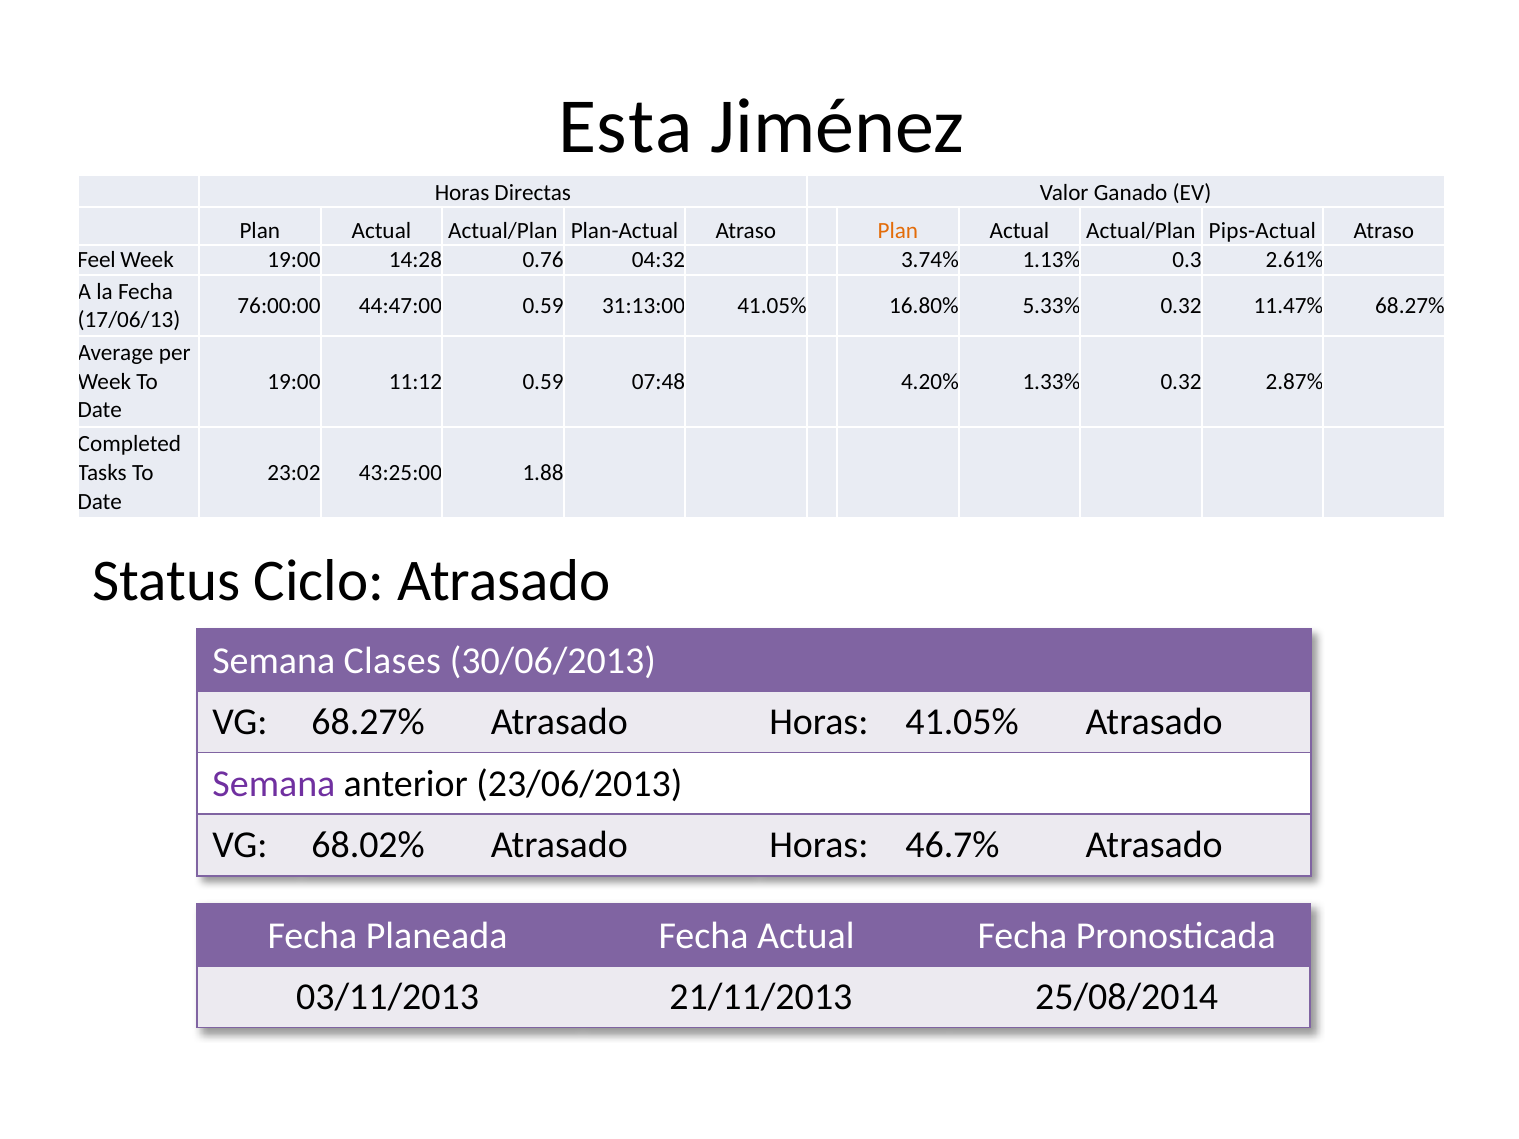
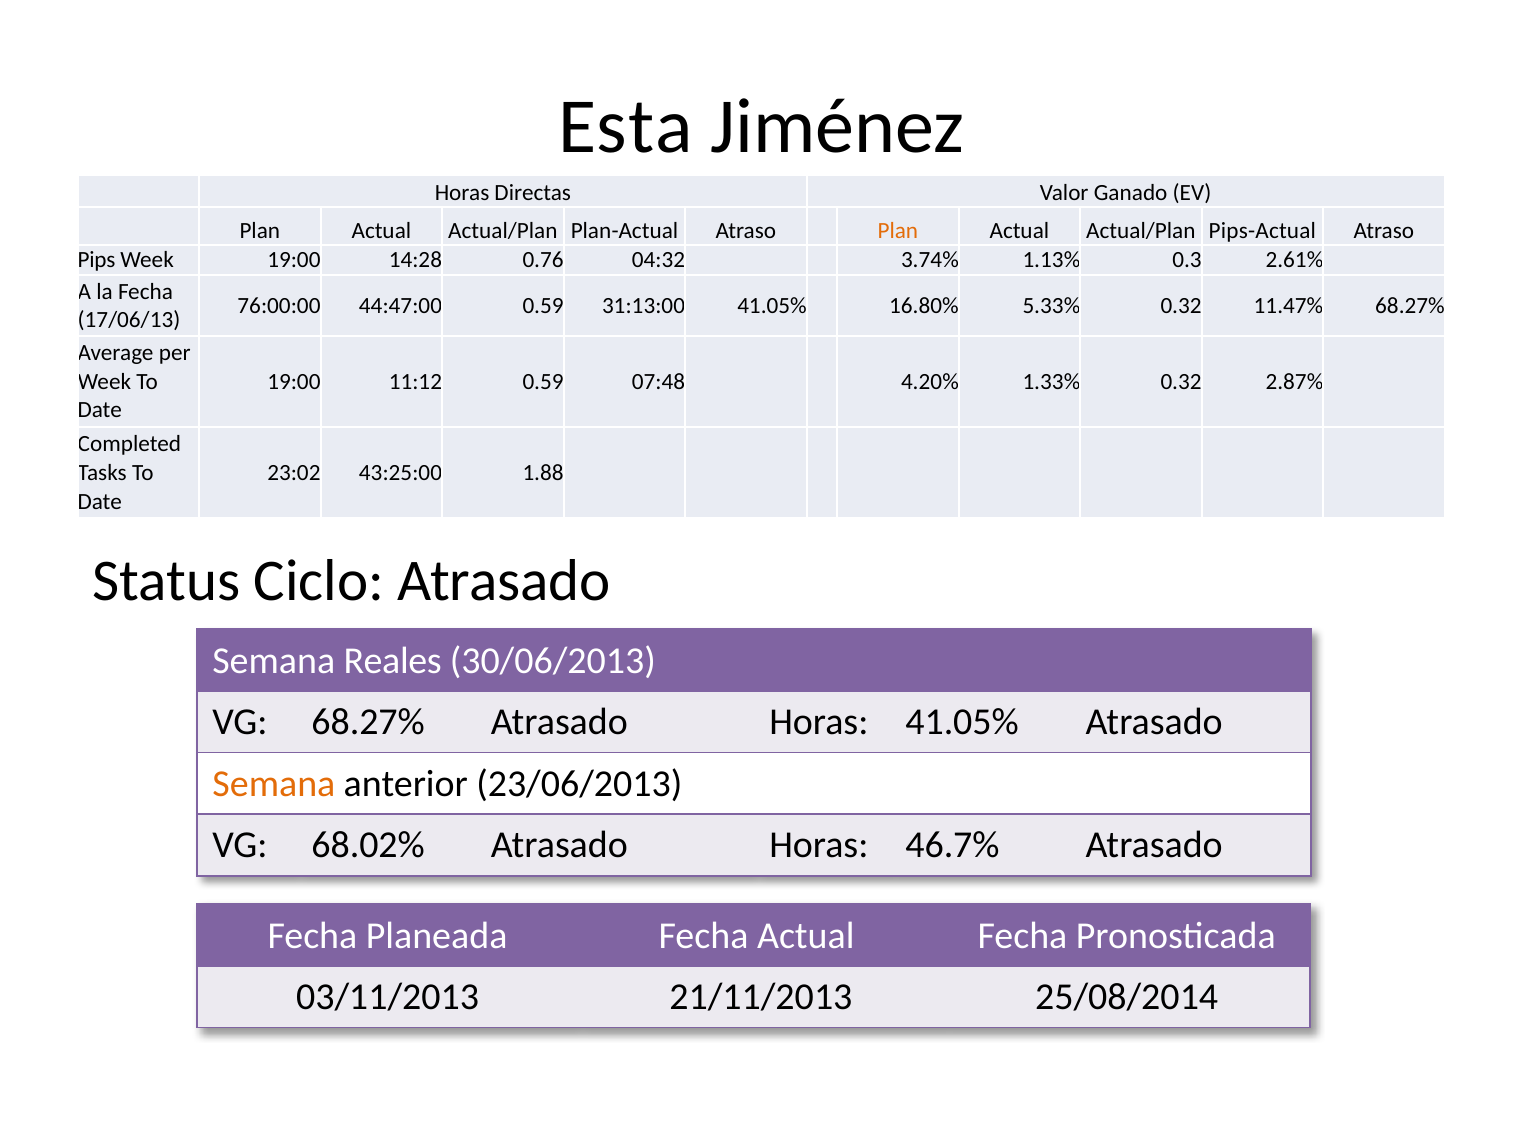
Feel: Feel -> Pips
Clases: Clases -> Reales
Semana at (274, 784) colour: purple -> orange
